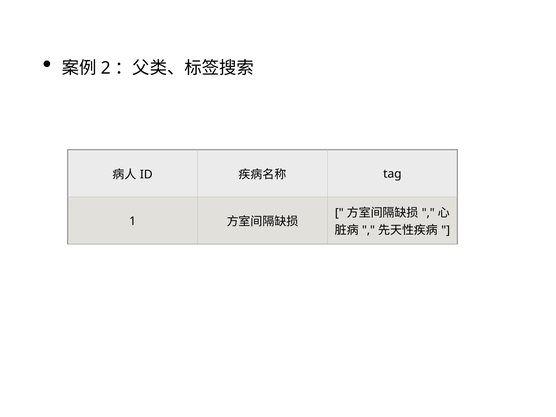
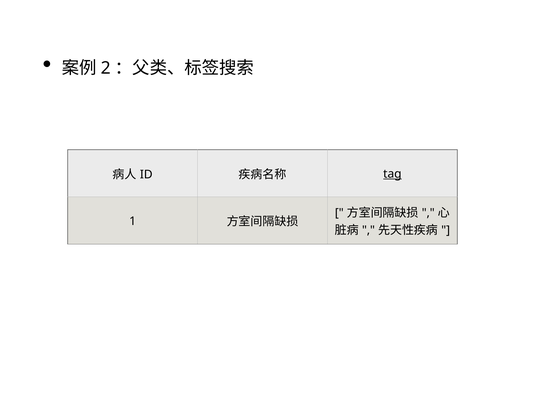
tag underline: none -> present
